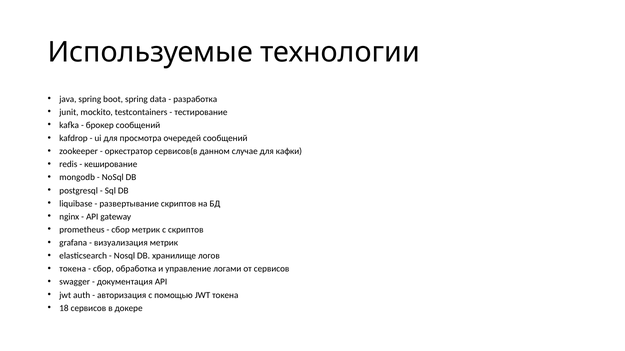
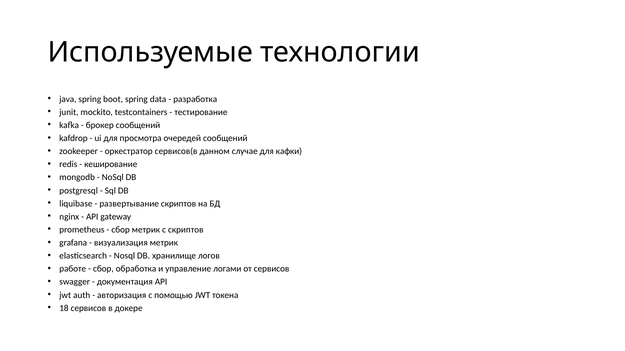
токена at (73, 269): токена -> работе
